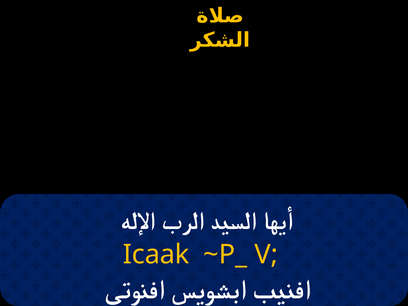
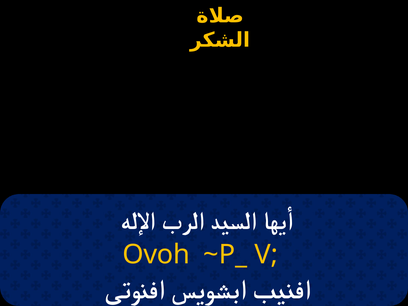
Icaak: Icaak -> Ovoh
